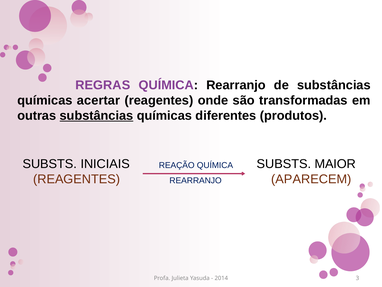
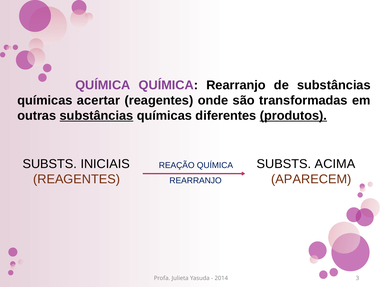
REGRAS at (103, 85): REGRAS -> QUÍMICA
produtos underline: none -> present
MAIOR: MAIOR -> ACIMA
